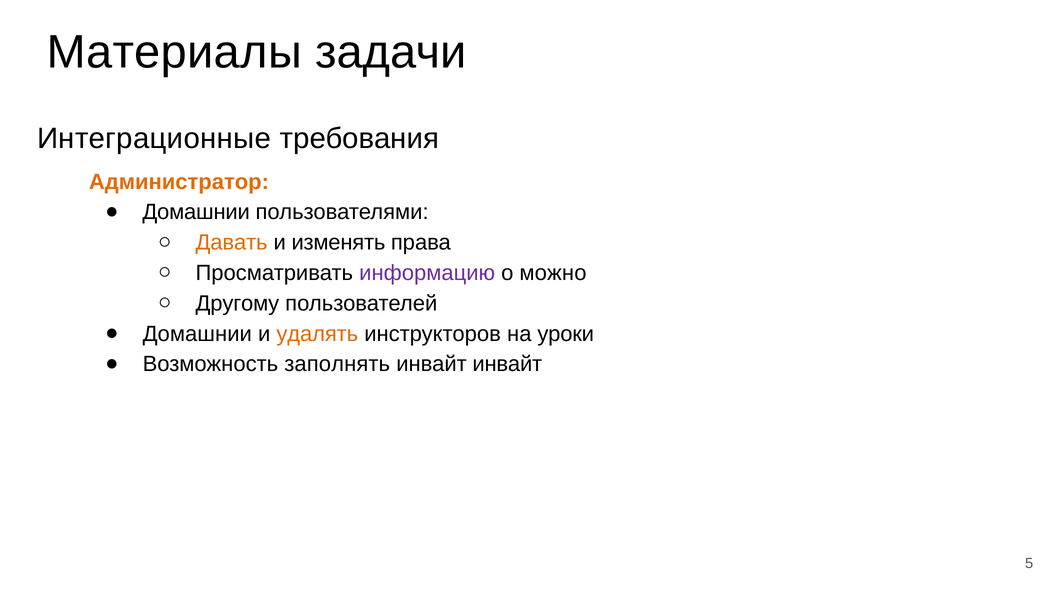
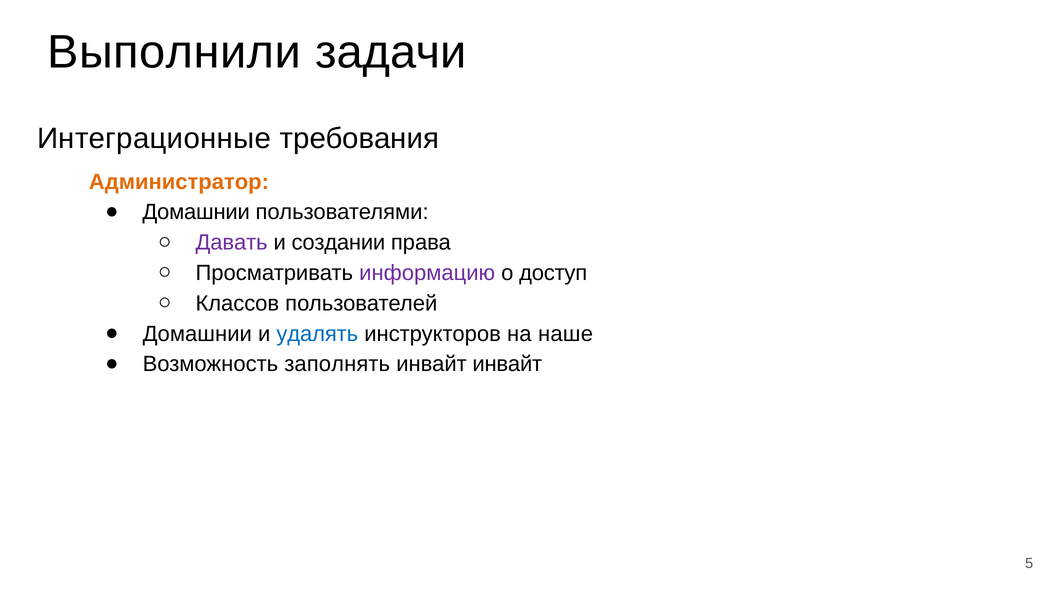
Материалы: Материалы -> Выполнили
Давать colour: orange -> purple
изменять: изменять -> создании
можно: можно -> доступ
Другому: Другому -> Классов
удалять colour: orange -> blue
уроки: уроки -> наше
